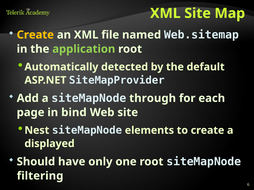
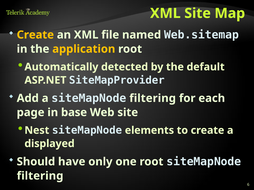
application colour: light green -> yellow
a siteMapNode through: through -> filtering
bind: bind -> base
